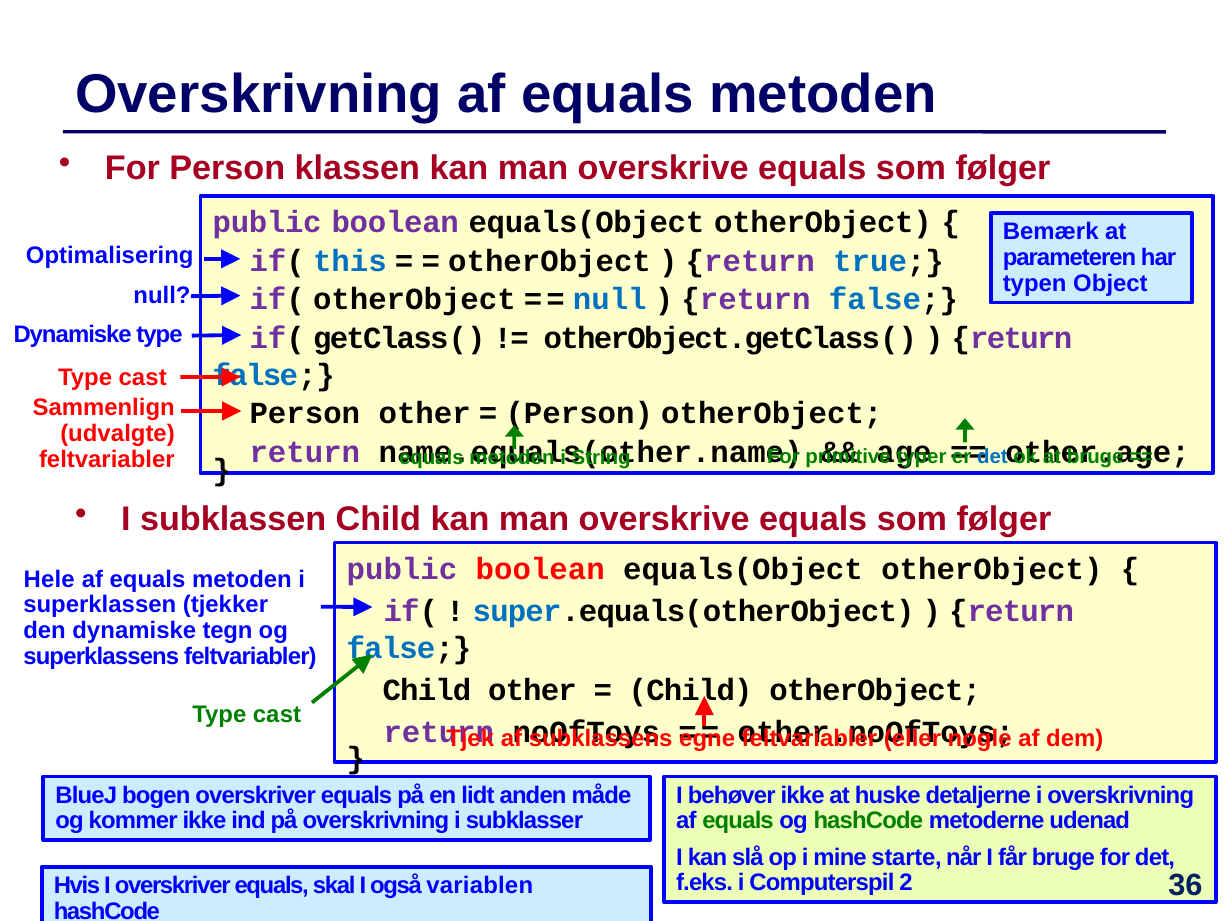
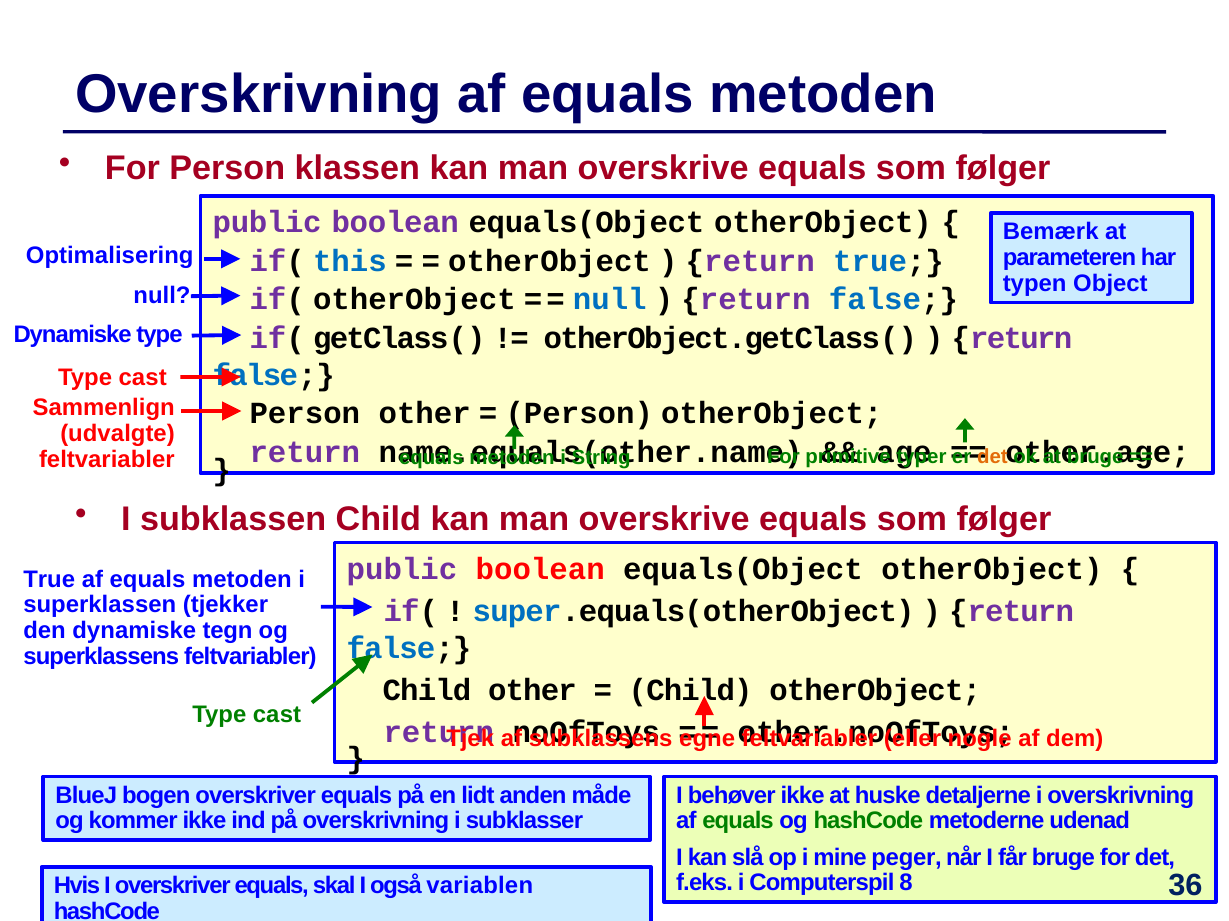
det at (992, 457) colour: blue -> orange
Hele at (49, 580): Hele -> True
starte: starte -> peger
2: 2 -> 8
